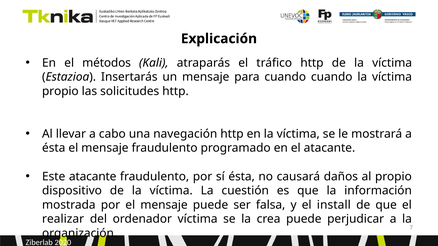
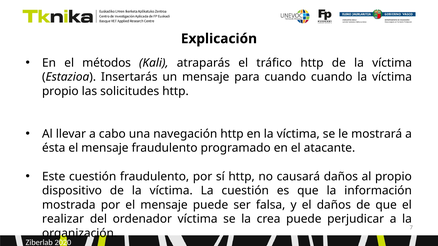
Este atacante: atacante -> cuestión
sí ésta: ésta -> http
el install: install -> daños
